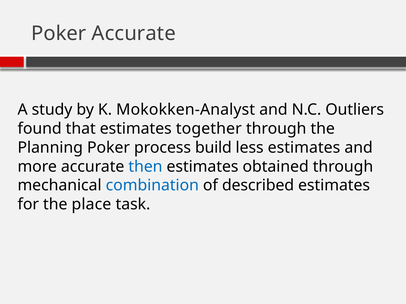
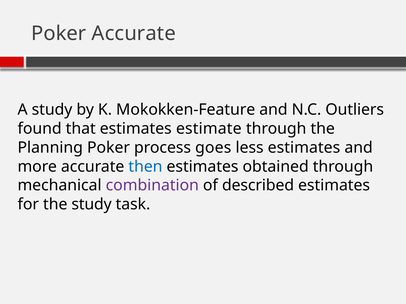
Mokokken-Analyst: Mokokken-Analyst -> Mokokken-Feature
together: together -> estimate
build: build -> goes
combination colour: blue -> purple
the place: place -> study
